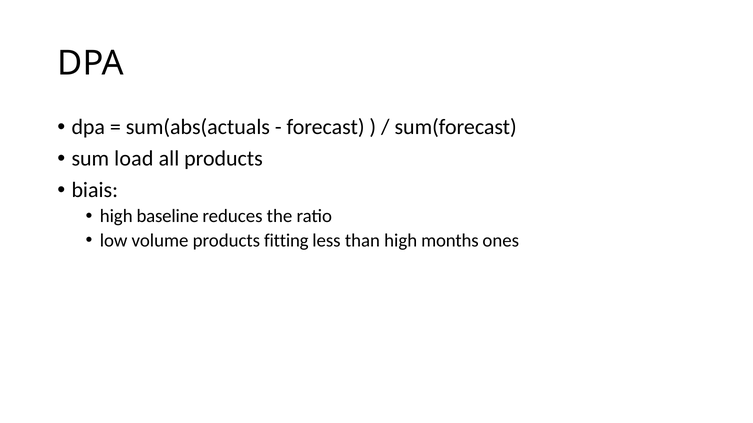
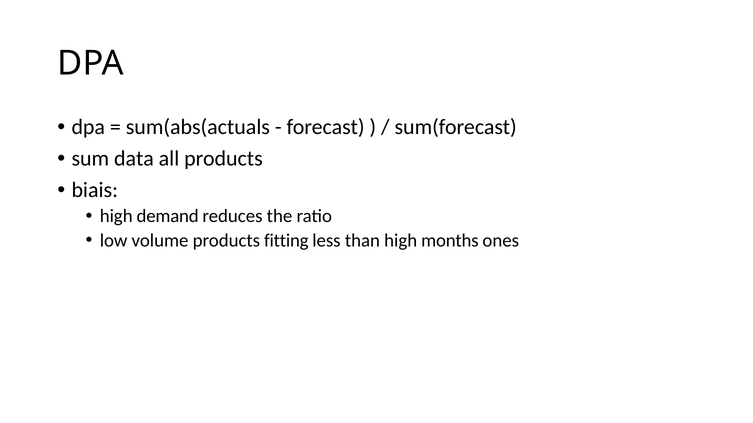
load: load -> data
baseline: baseline -> demand
